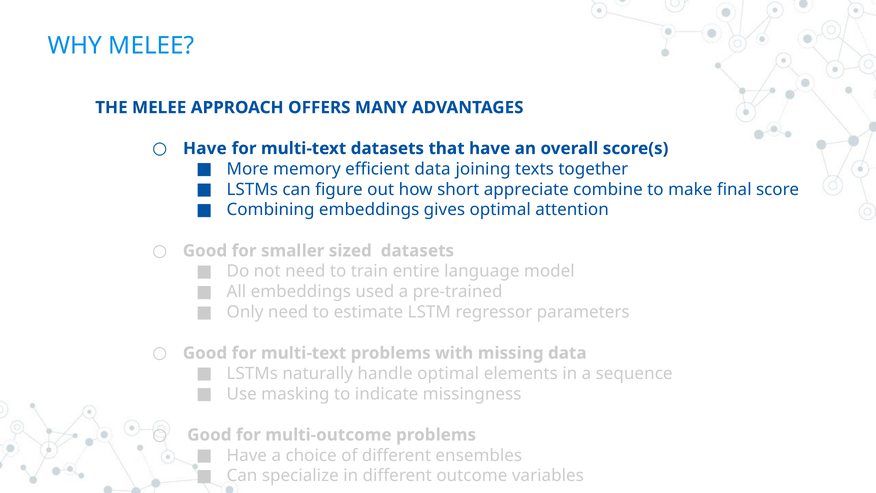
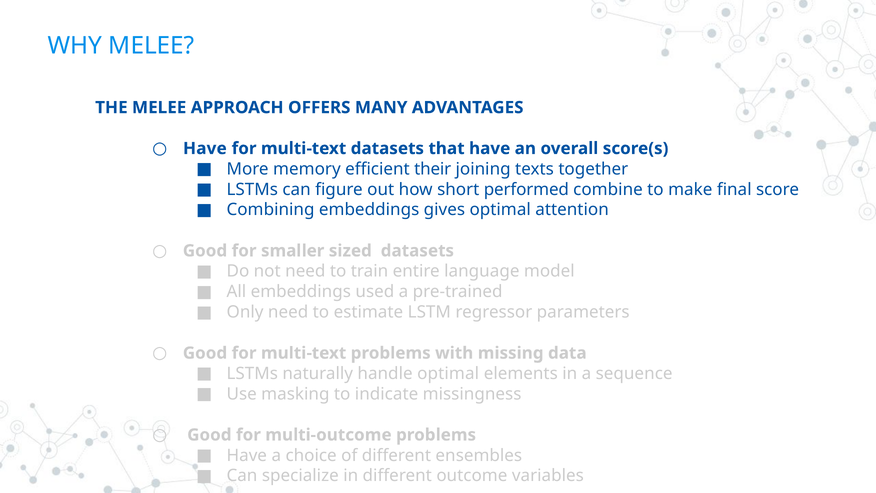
efficient data: data -> their
appreciate: appreciate -> performed
